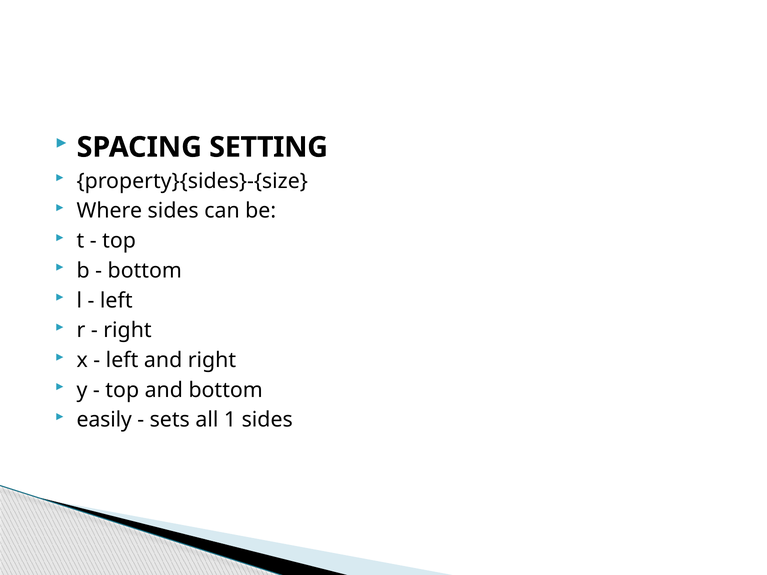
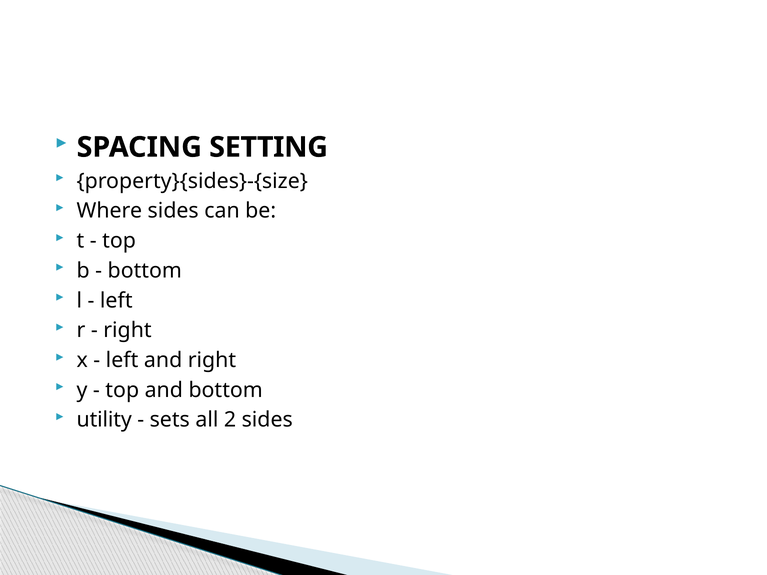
easily: easily -> utility
1: 1 -> 2
